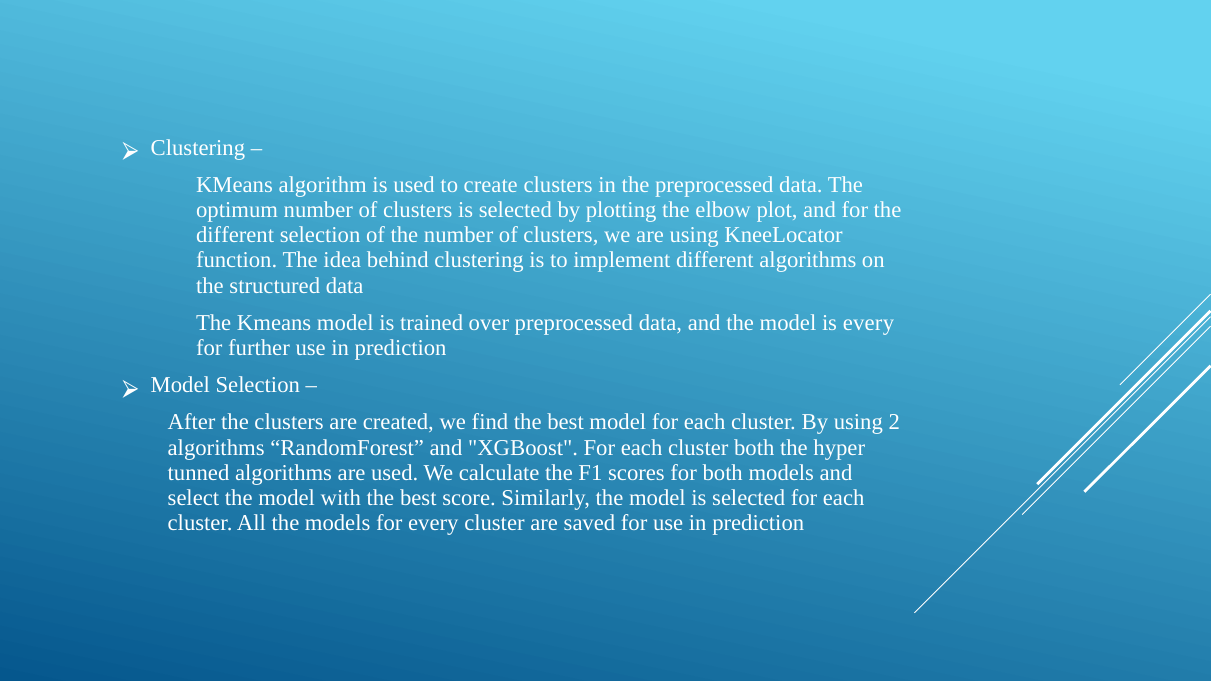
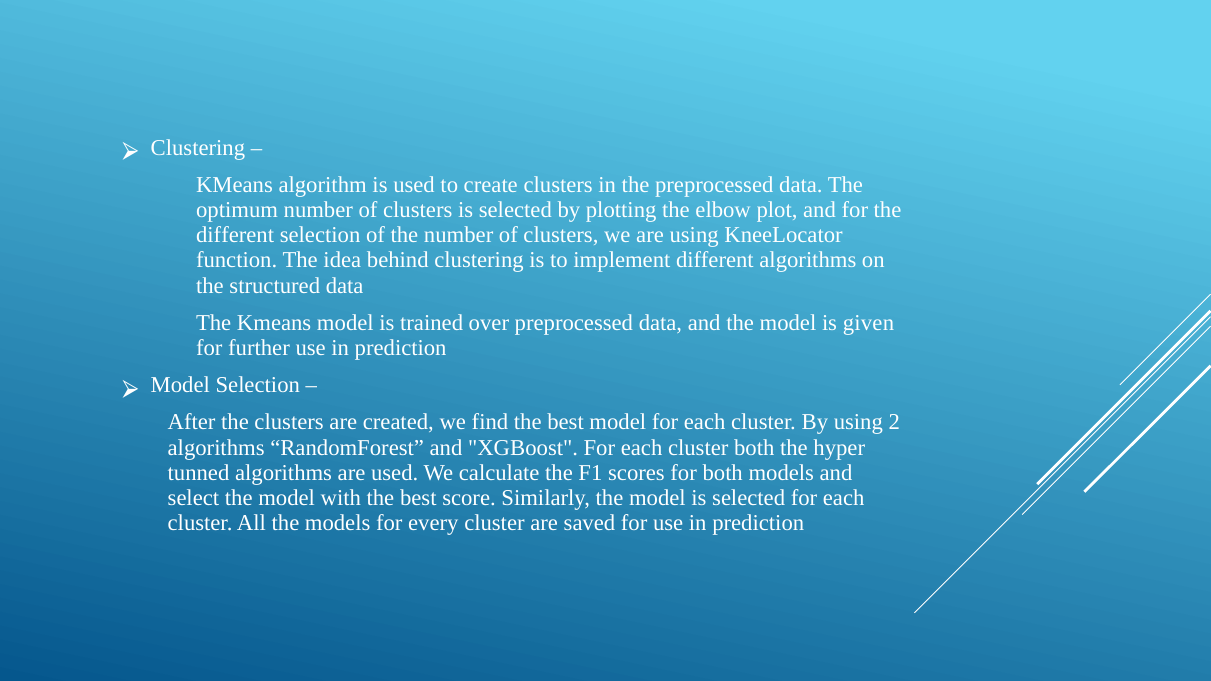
is every: every -> given
